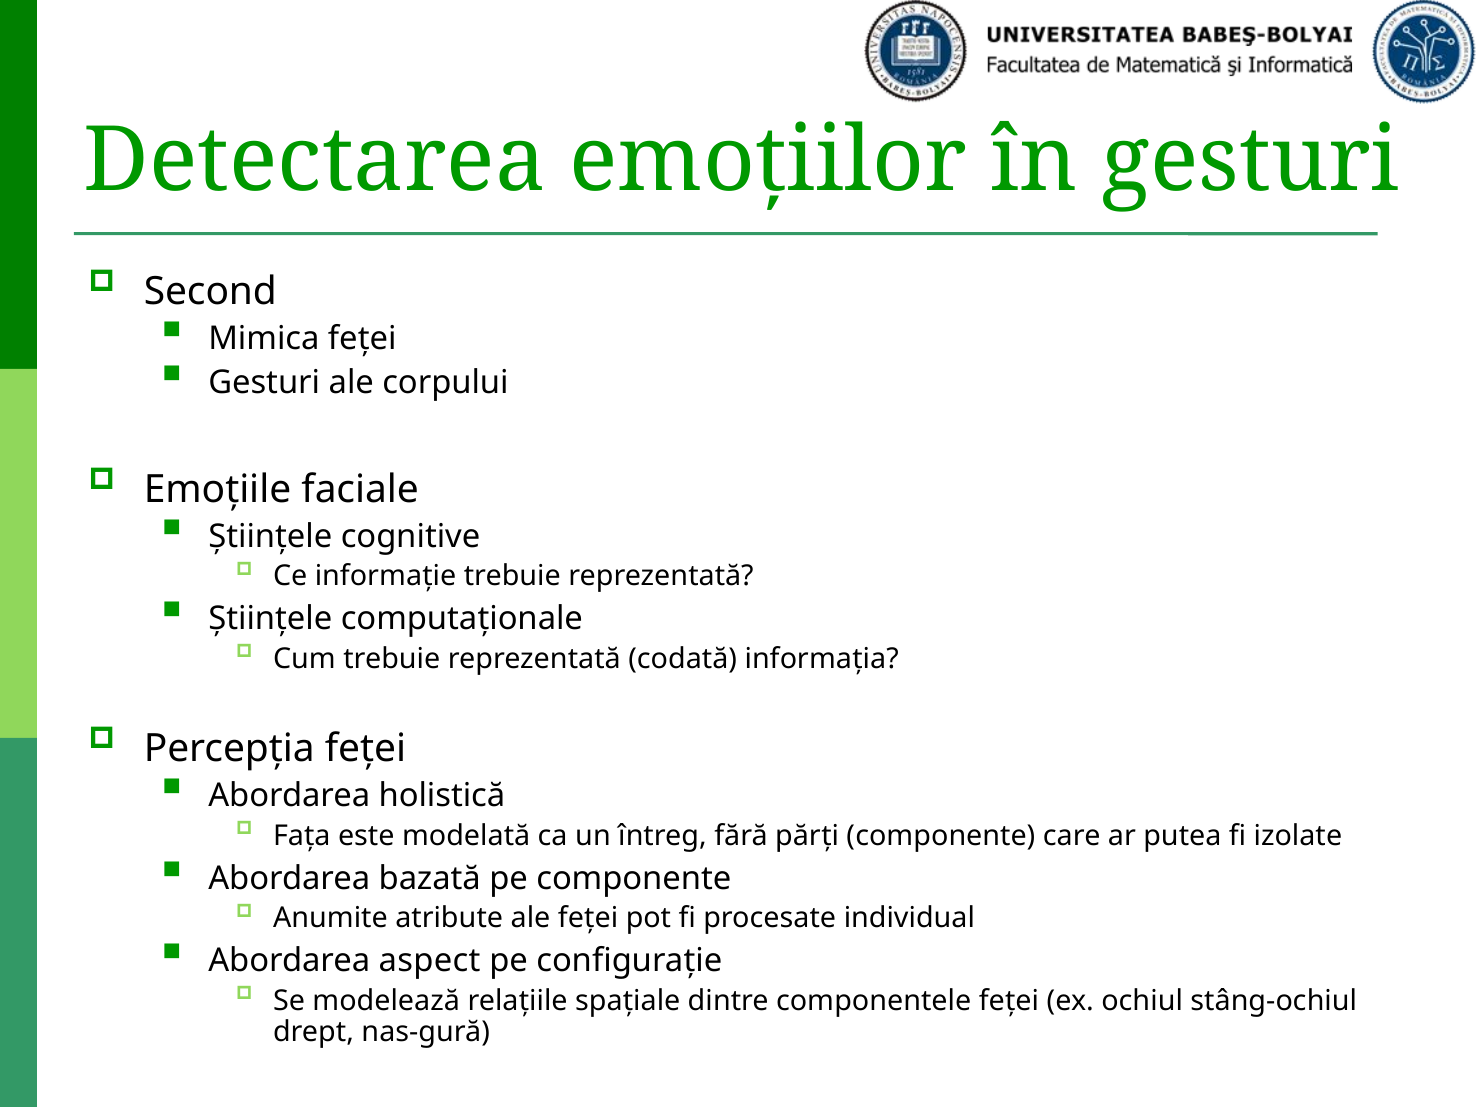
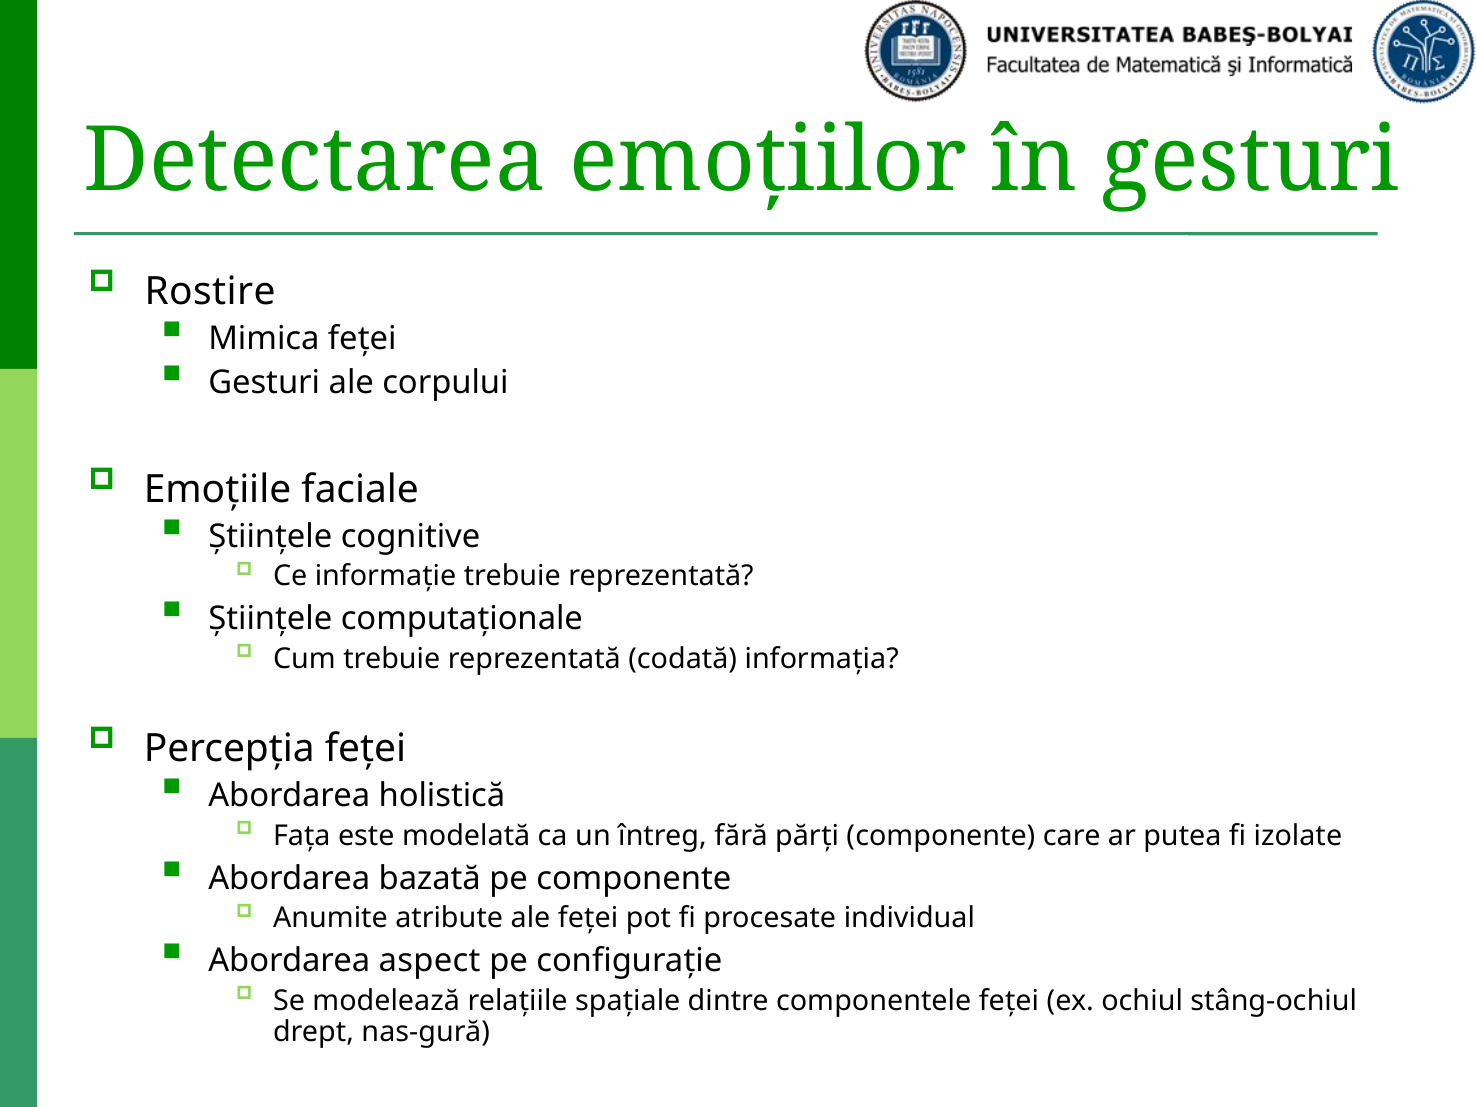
Second: Second -> Rostire
